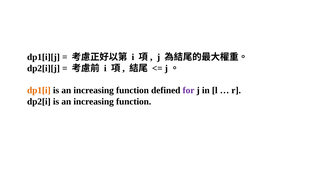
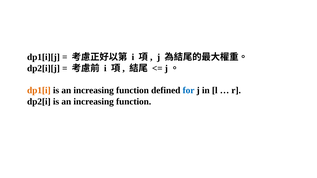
for colour: purple -> blue
